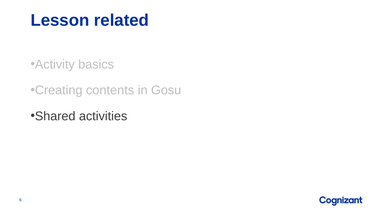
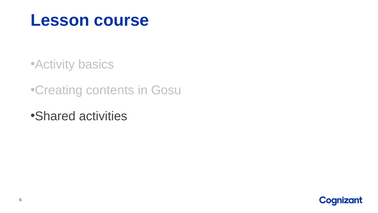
related: related -> course
